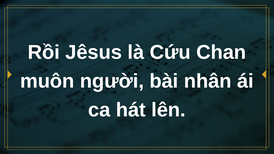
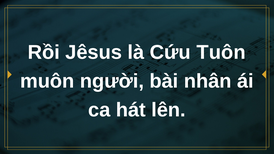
Chan: Chan -> Tuôn
